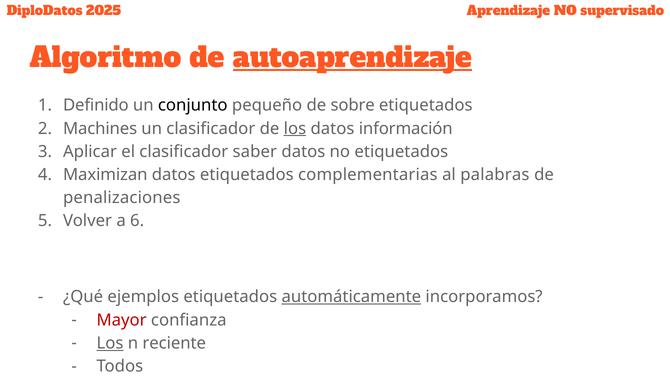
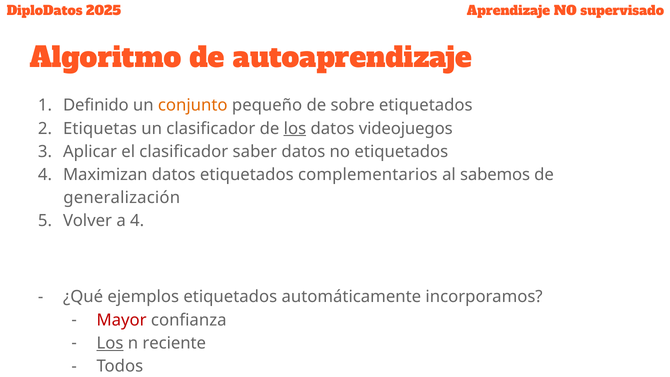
autoaprendizaje underline: present -> none
conjunto colour: black -> orange
Machines: Machines -> Etiquetas
información: información -> videojuegos
complementarias: complementarias -> complementarios
palabras: palabras -> sabemos
penalizaciones: penalizaciones -> generalización
a 6: 6 -> 4
automáticamente underline: present -> none
